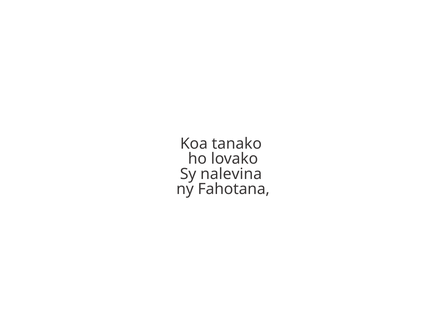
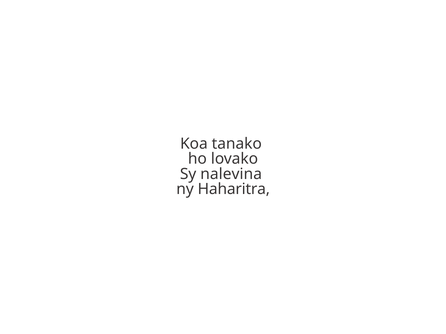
Fahotana: Fahotana -> Haharitra
